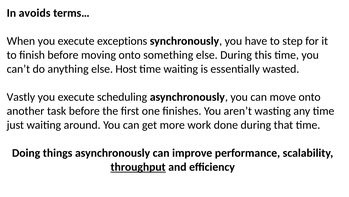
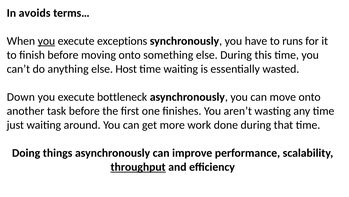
you at (46, 41) underline: none -> present
step: step -> runs
Vastly: Vastly -> Down
scheduling: scheduling -> bottleneck
